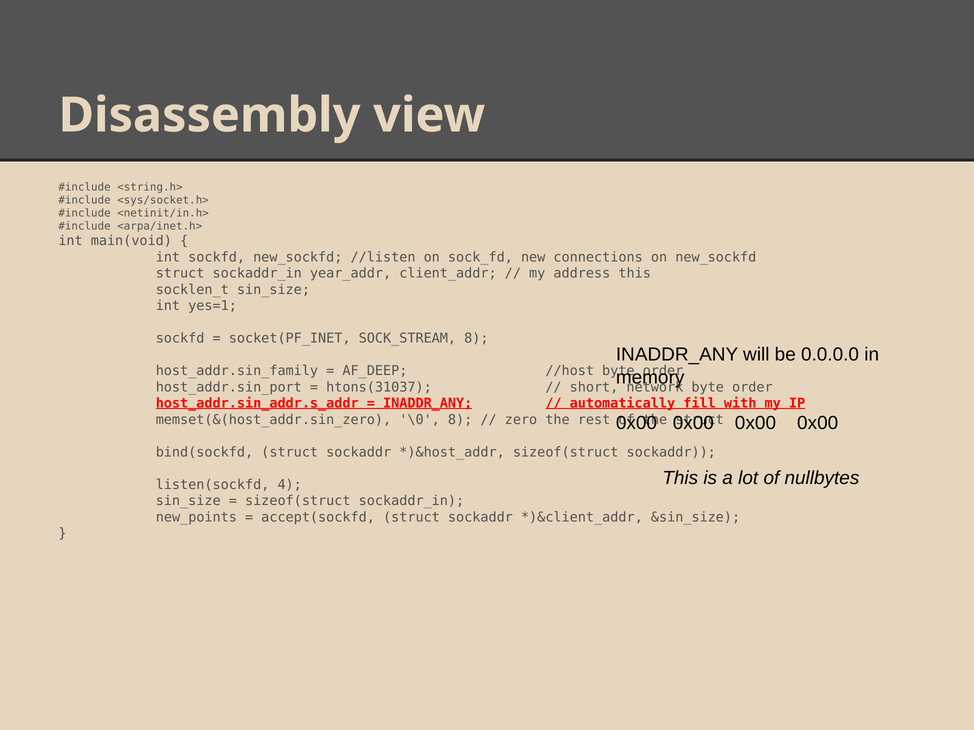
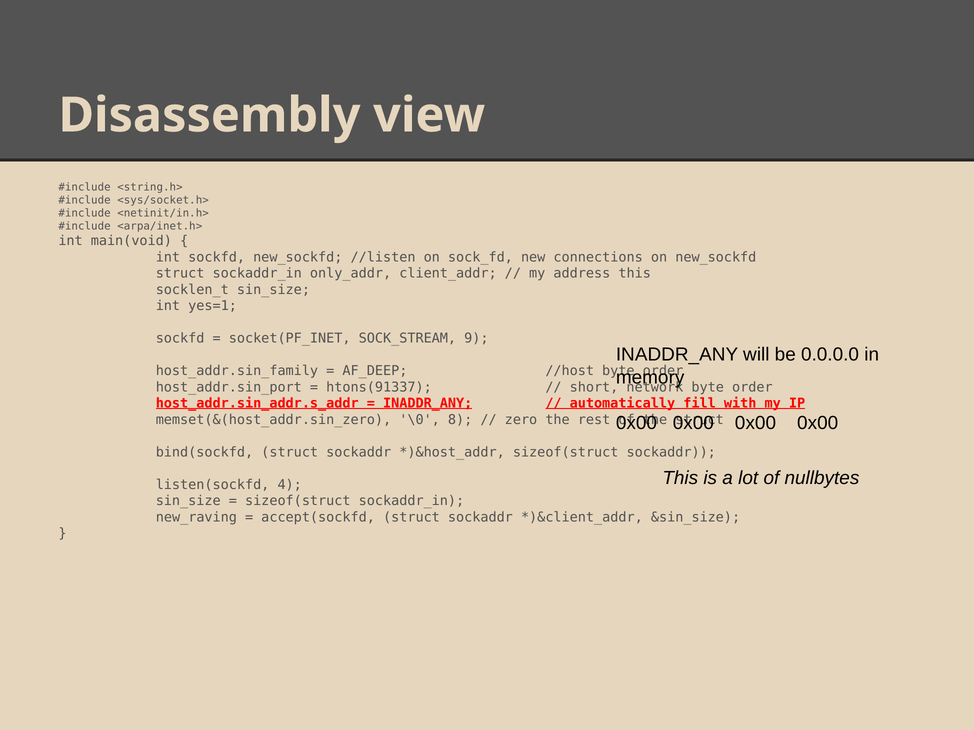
year_addr: year_addr -> only_addr
SOCK_STREAM 8: 8 -> 9
htons(31037: htons(31037 -> htons(91337
new_points: new_points -> new_raving
